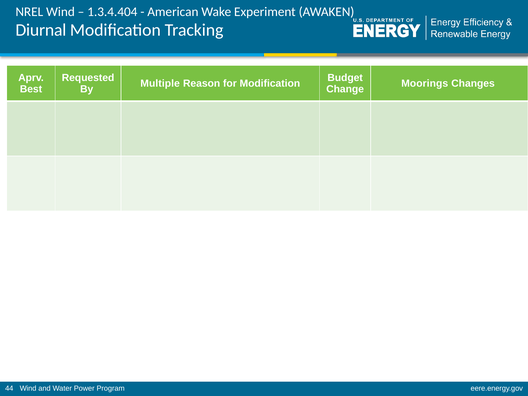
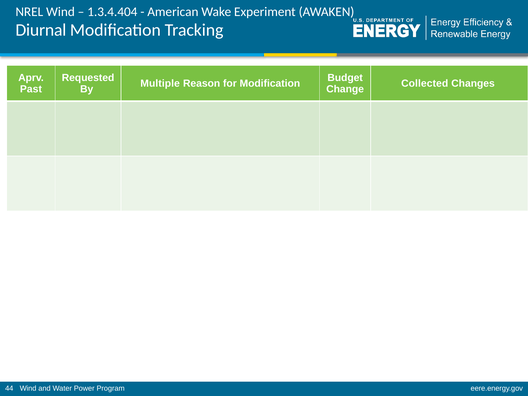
Moorings: Moorings -> Collected
Best: Best -> Past
